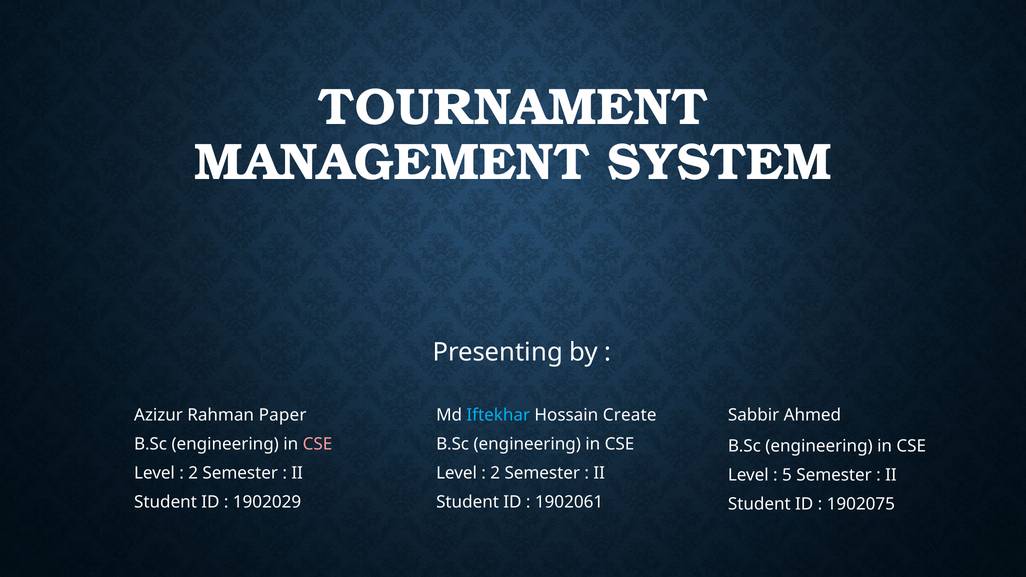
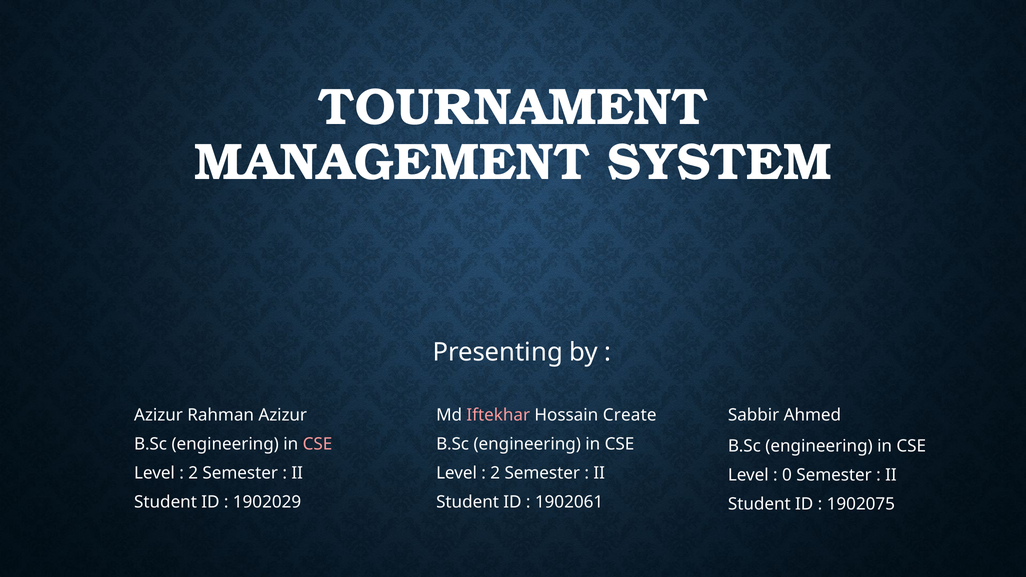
Rahman Paper: Paper -> Azizur
Iftekhar colour: light blue -> pink
5: 5 -> 0
